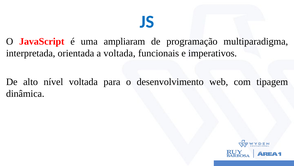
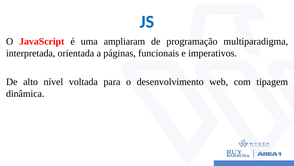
a voltada: voltada -> páginas
